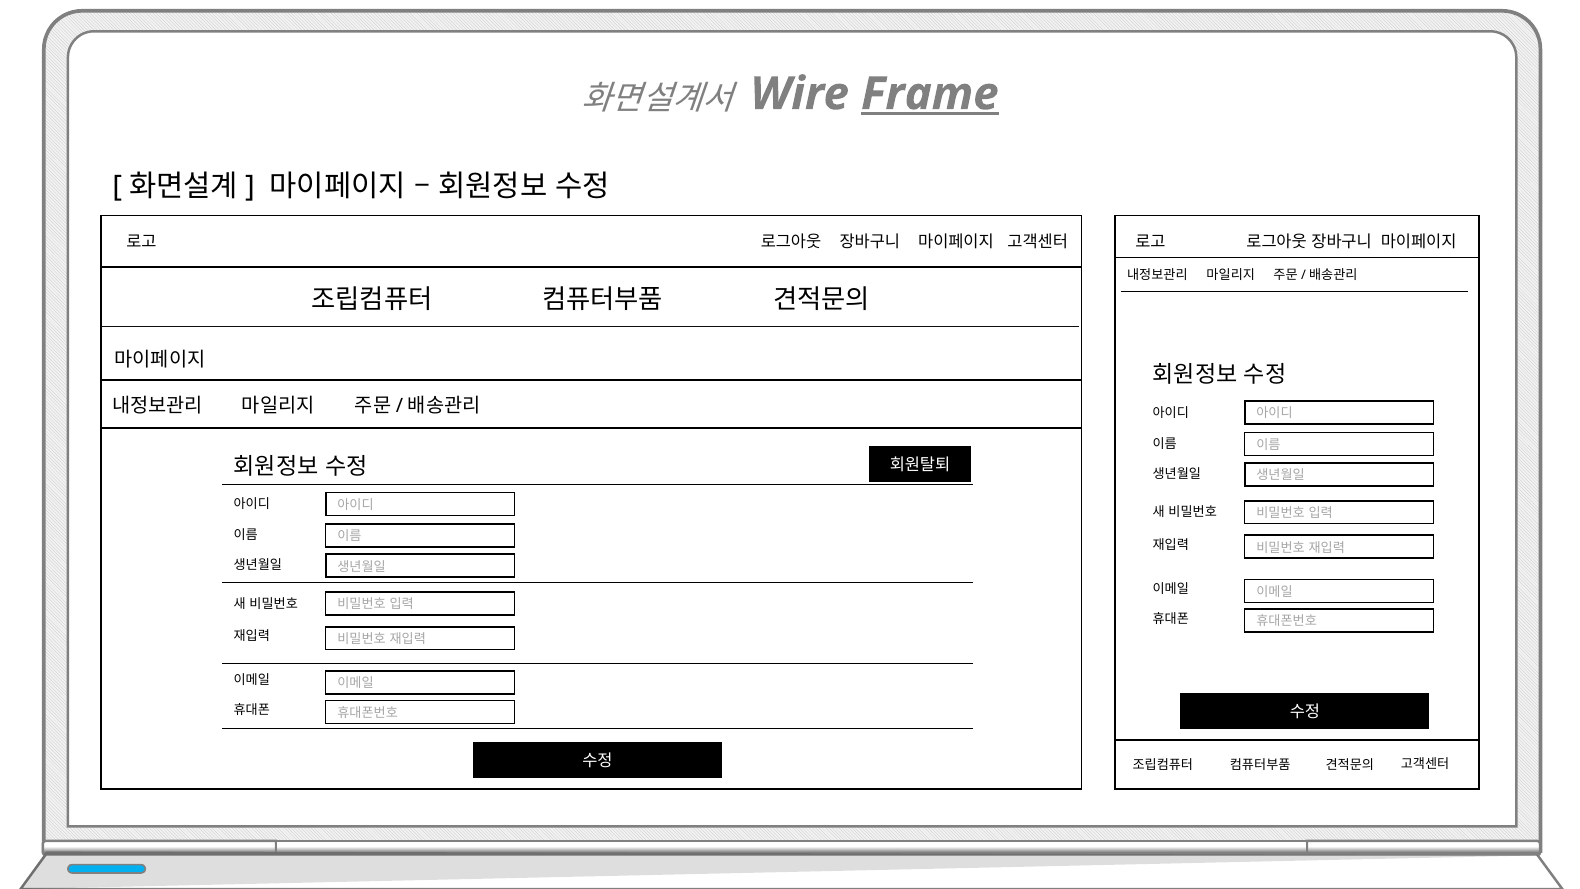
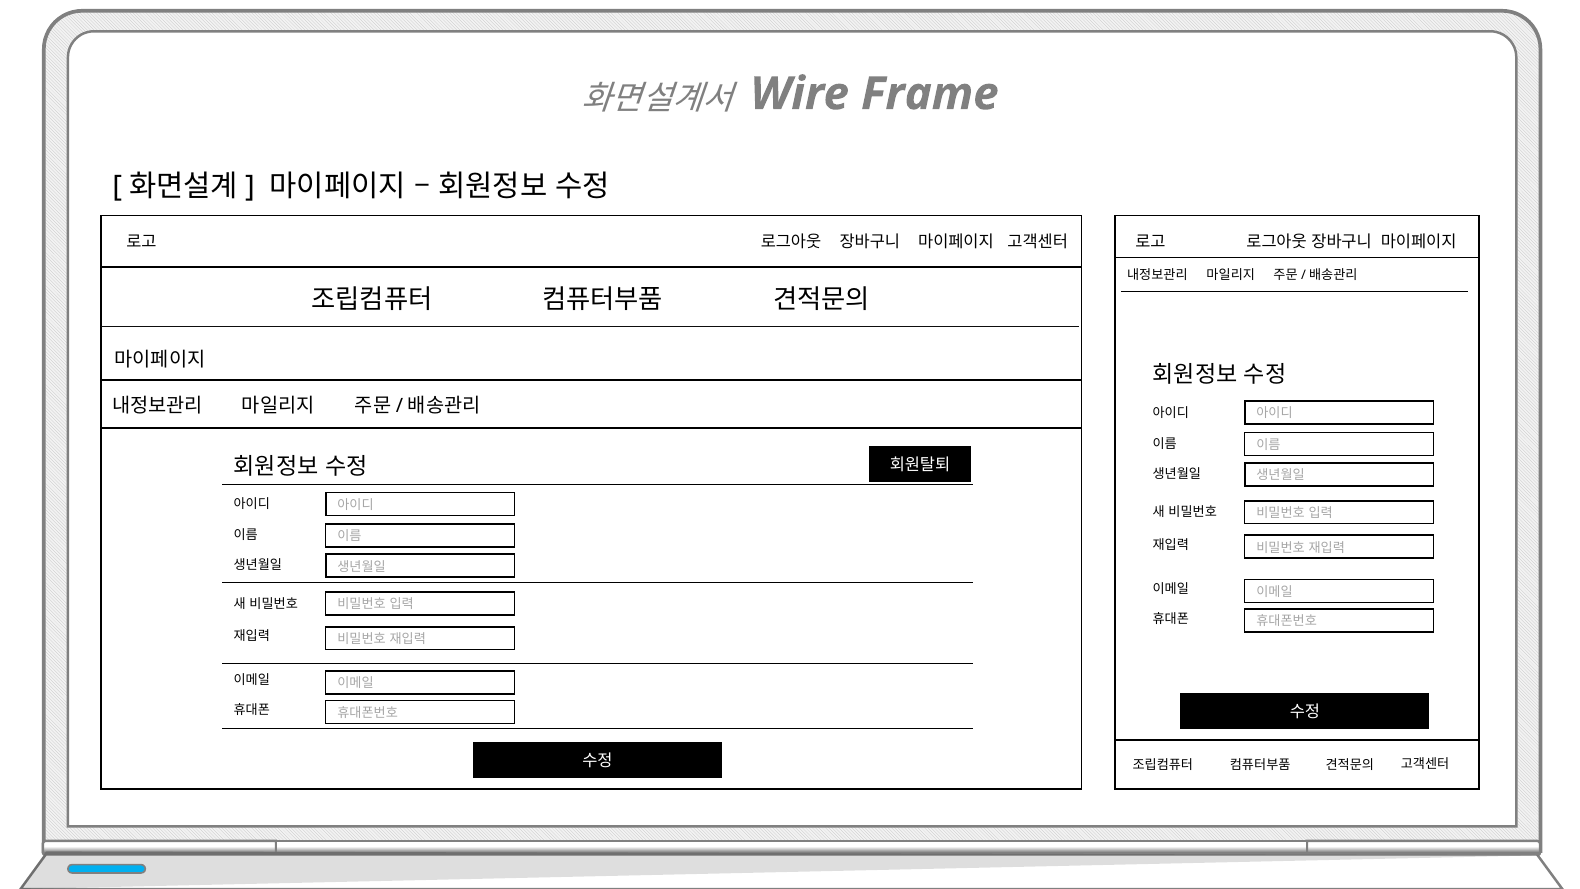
Frame underline: present -> none
